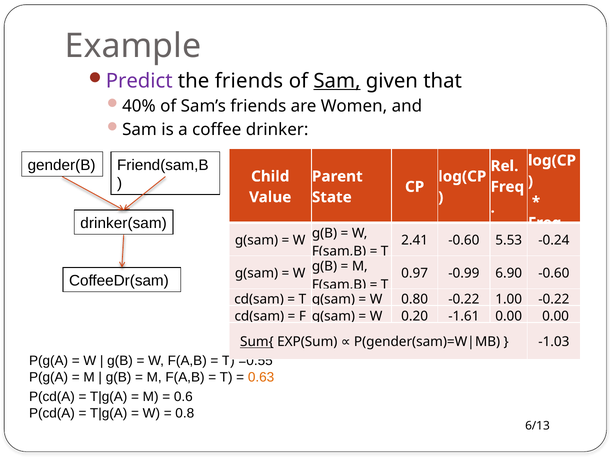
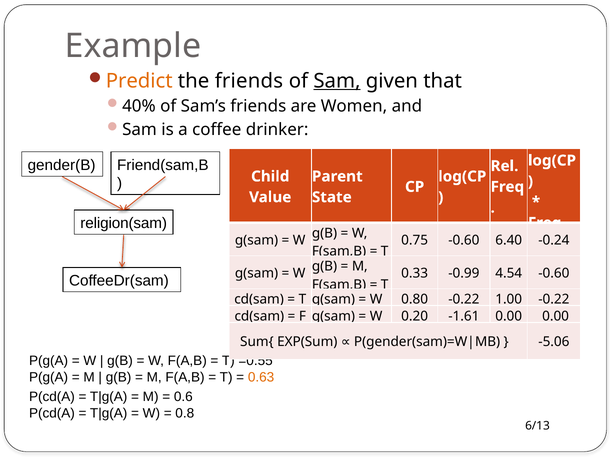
Predict colour: purple -> orange
drinker(sam: drinker(sam -> religion(sam
2.41: 2.41 -> 0.75
5.53: 5.53 -> 6.40
0.97: 0.97 -> 0.33
6.90: 6.90 -> 4.54
-1.03: -1.03 -> -5.06
Sum{ underline: present -> none
